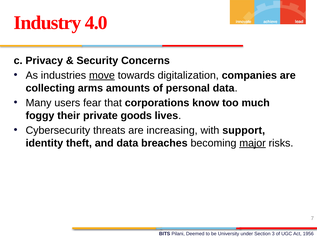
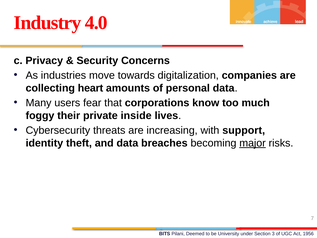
move underline: present -> none
arms: arms -> heart
goods: goods -> inside
